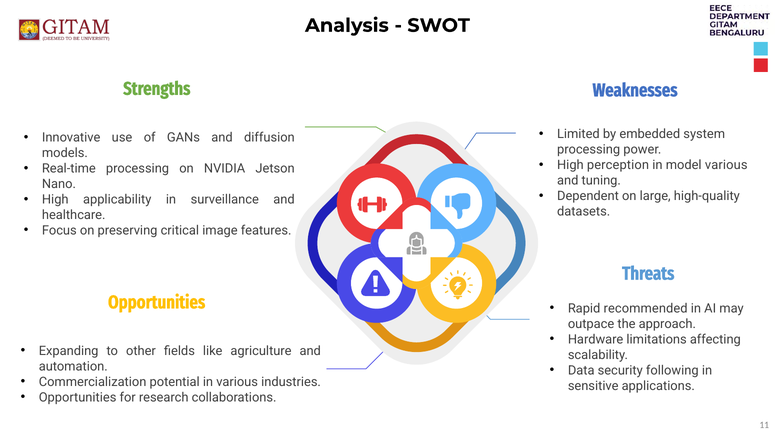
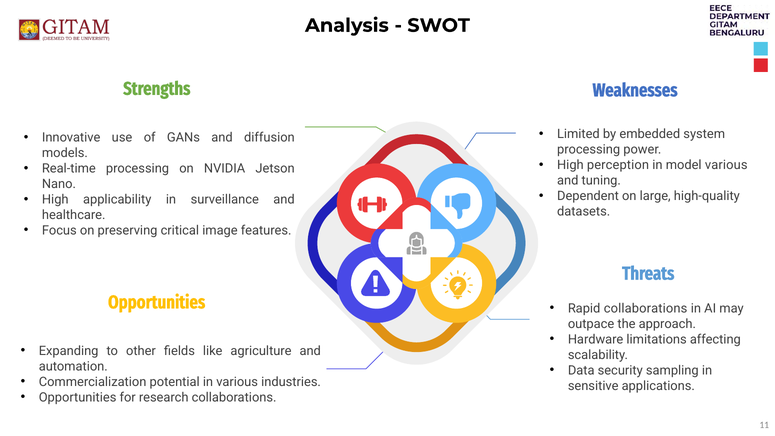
Rapid recommended: recommended -> collaborations
following: following -> sampling
